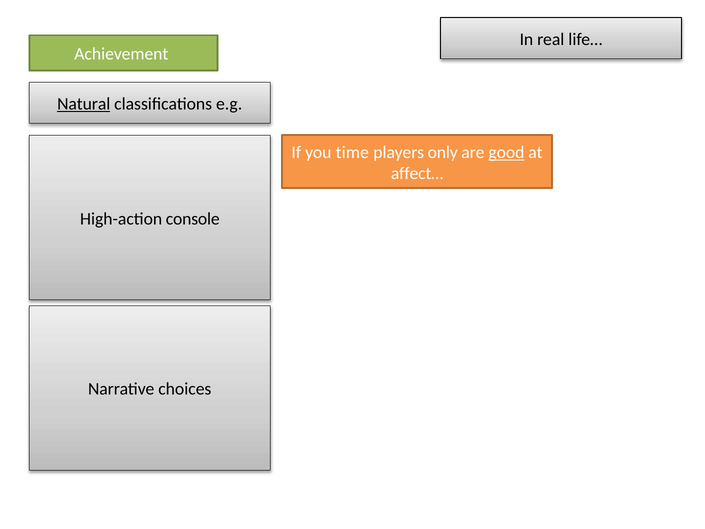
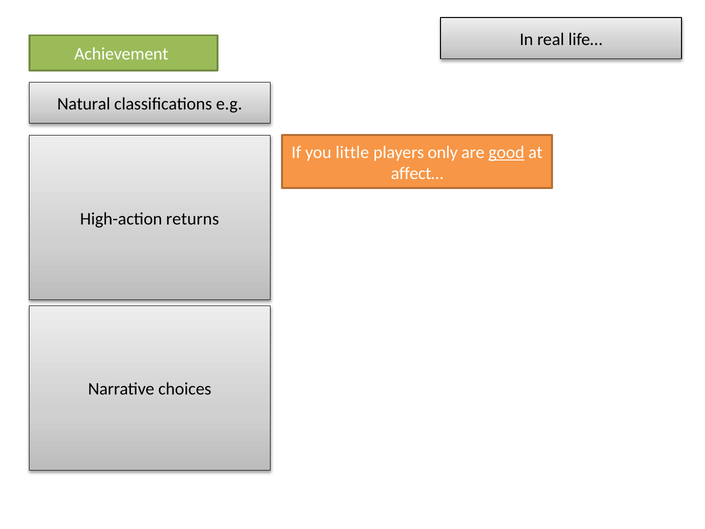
Natural underline: present -> none
time: time -> little
console: console -> returns
